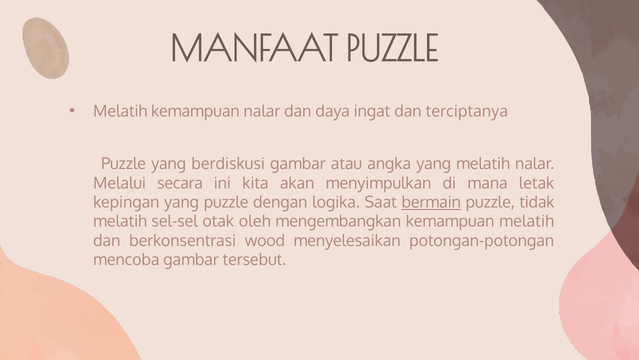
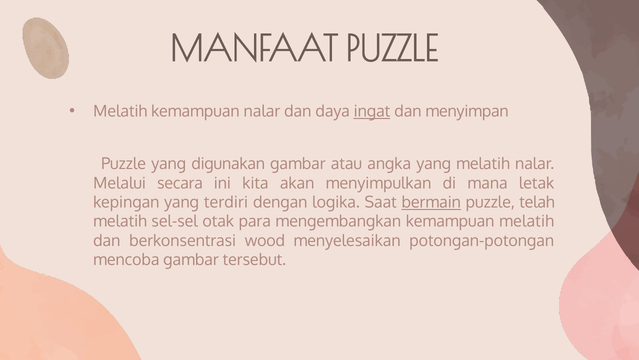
ingat underline: none -> present
terciptanya: terciptanya -> menyimpan
berdiskusi: berdiskusi -> digunakan
yang puzzle: puzzle -> terdiri
tidak: tidak -> telah
oleh: oleh -> para
